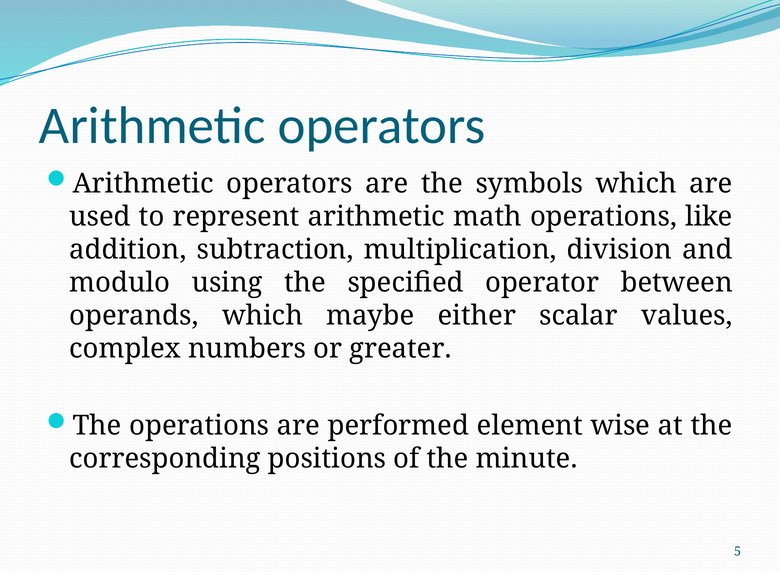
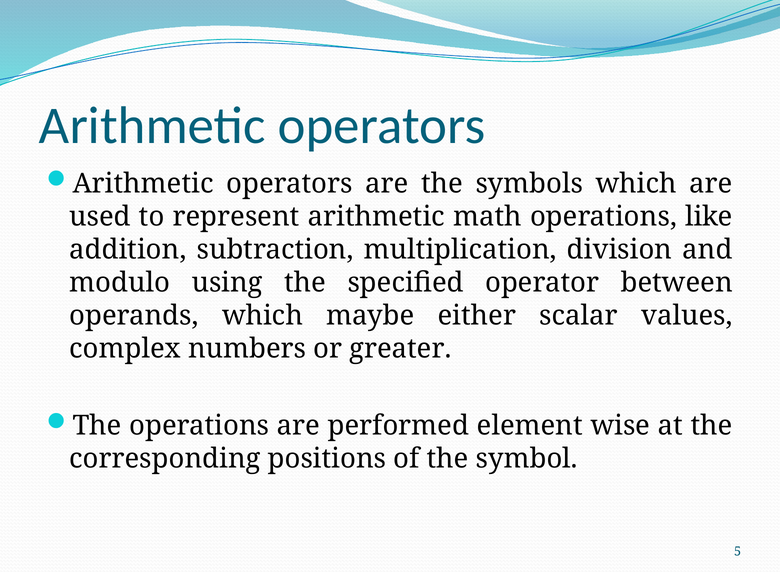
minute: minute -> symbol
